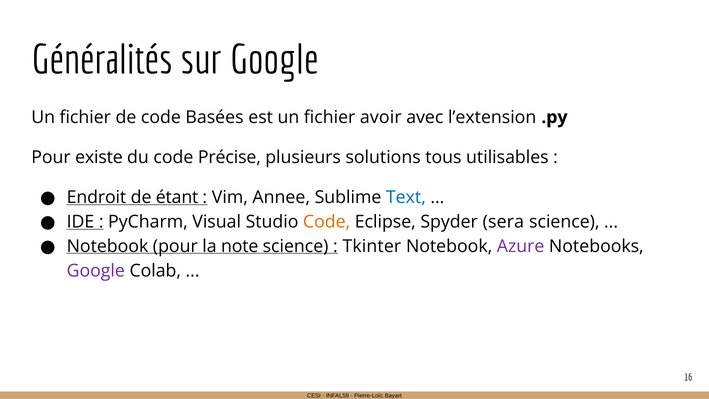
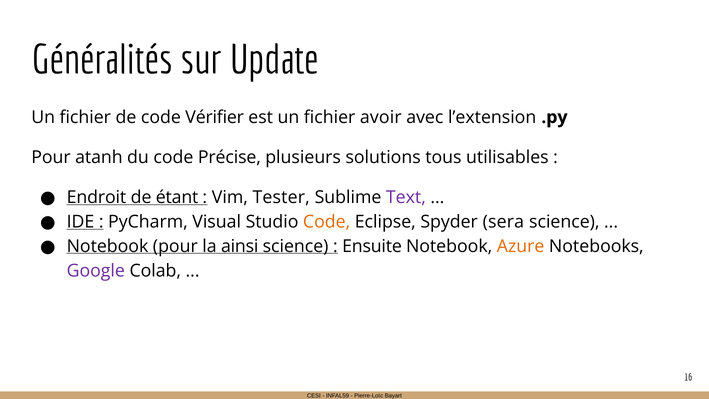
sur Google: Google -> Update
Basées: Basées -> Vérifier
existe: existe -> atanh
Annee: Annee -> Tester
Text colour: blue -> purple
note: note -> ainsi
Tkinter: Tkinter -> Ensuite
Azure colour: purple -> orange
